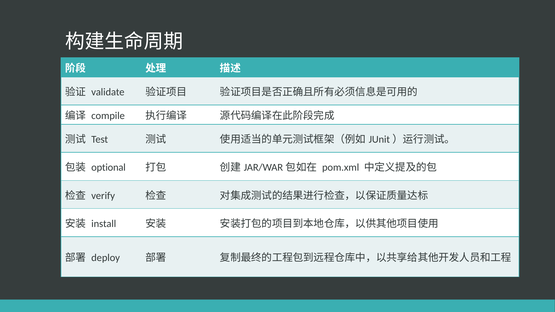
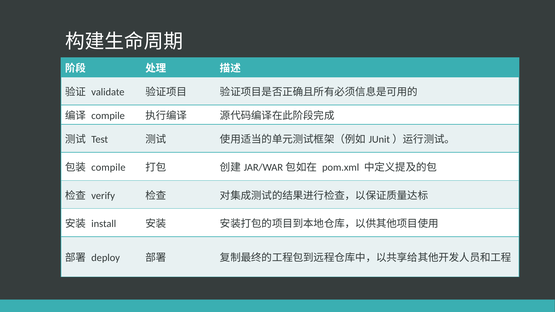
optional at (109, 168): optional -> compile
